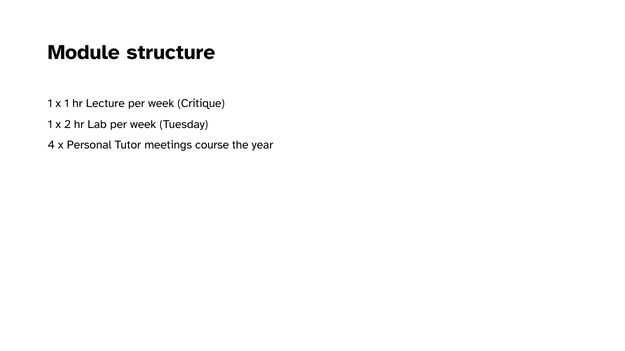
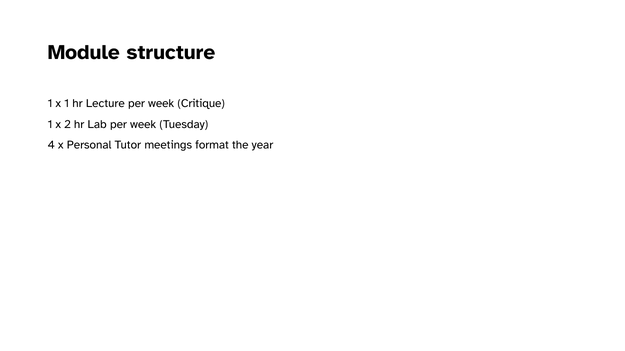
course: course -> format
